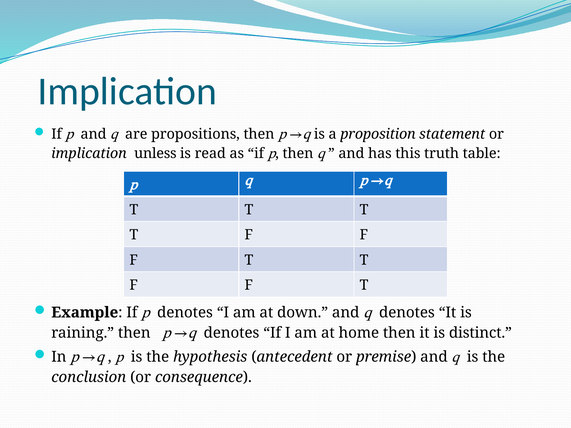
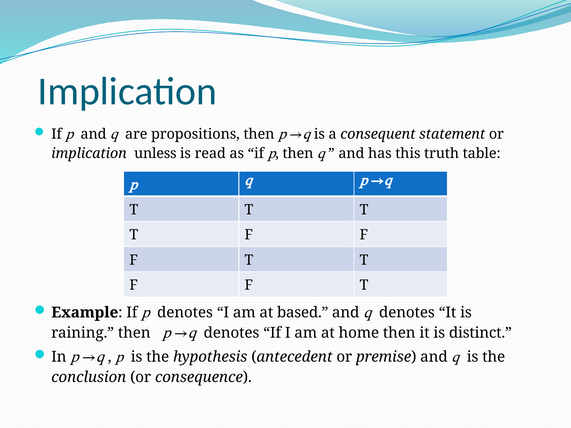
proposition: proposition -> consequent
down: down -> based
